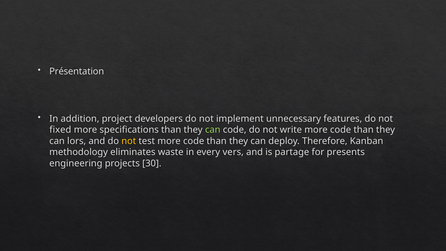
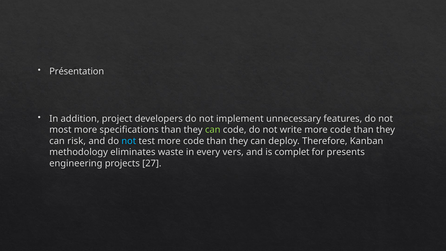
fixed: fixed -> most
lors: lors -> risk
not at (129, 141) colour: yellow -> light blue
partage: partage -> complet
30: 30 -> 27
